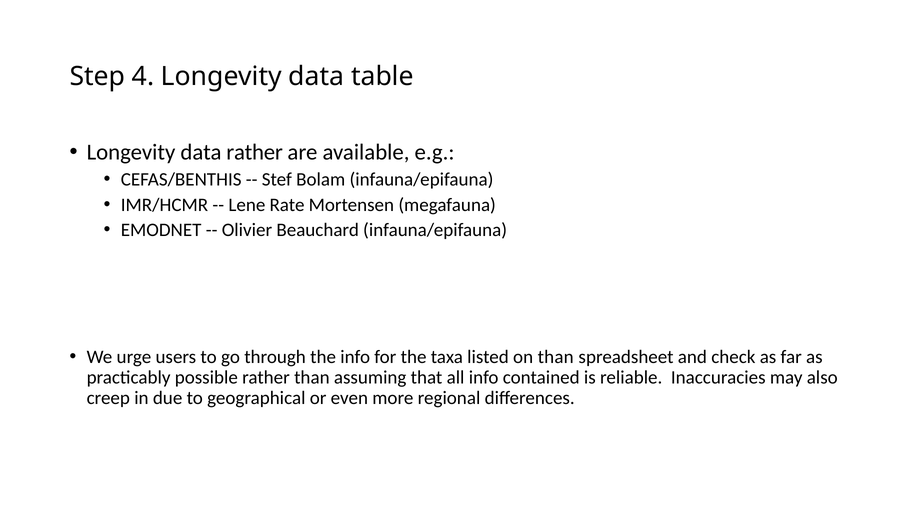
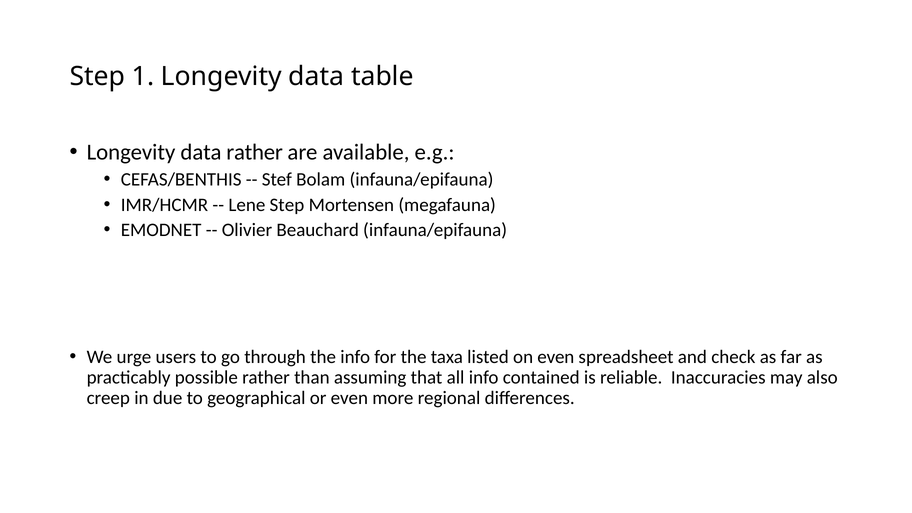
4: 4 -> 1
Lene Rate: Rate -> Step
on than: than -> even
